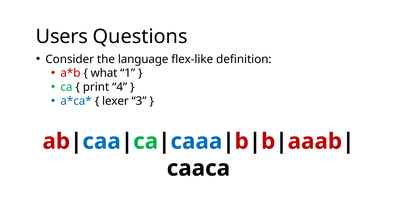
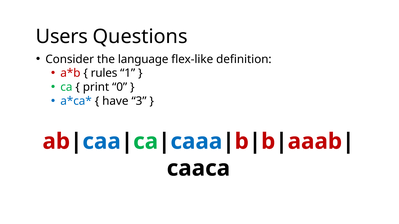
what: what -> rules
4: 4 -> 0
lexer: lexer -> have
